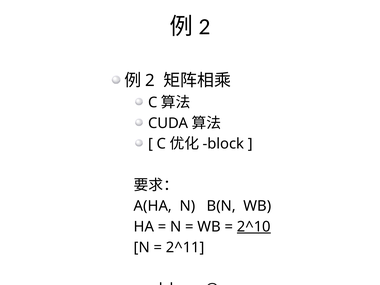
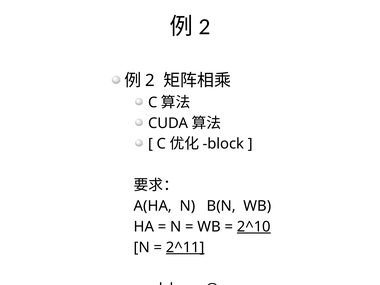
2^11 underline: none -> present
